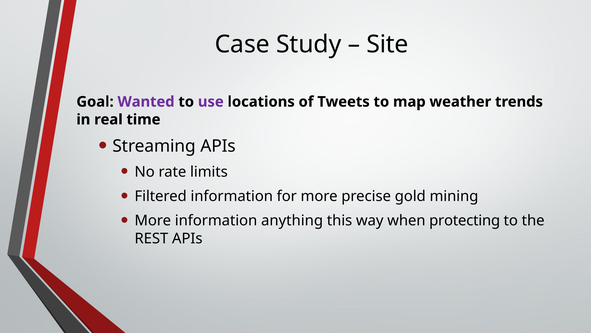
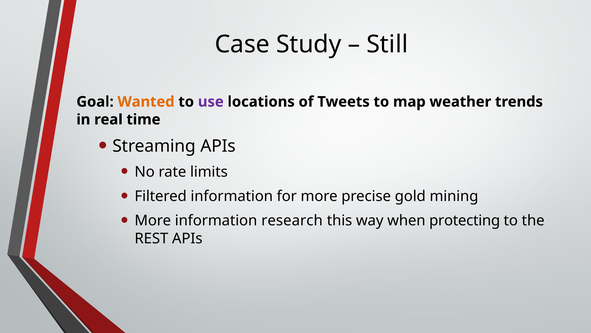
Site: Site -> Still
Wanted colour: purple -> orange
anything: anything -> research
